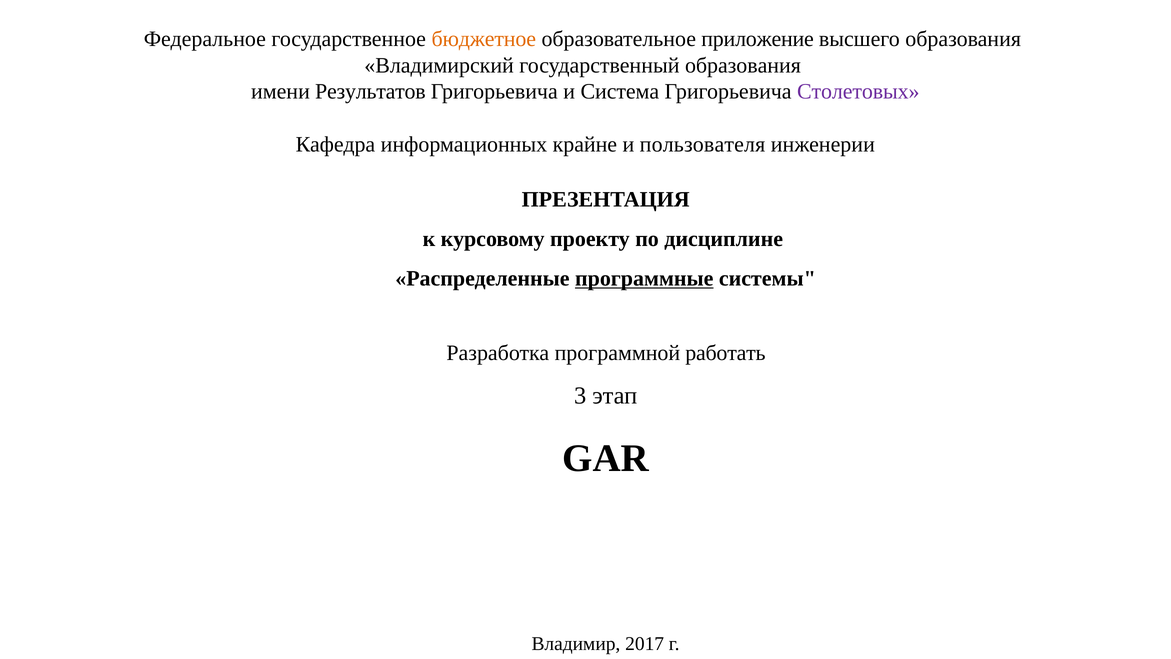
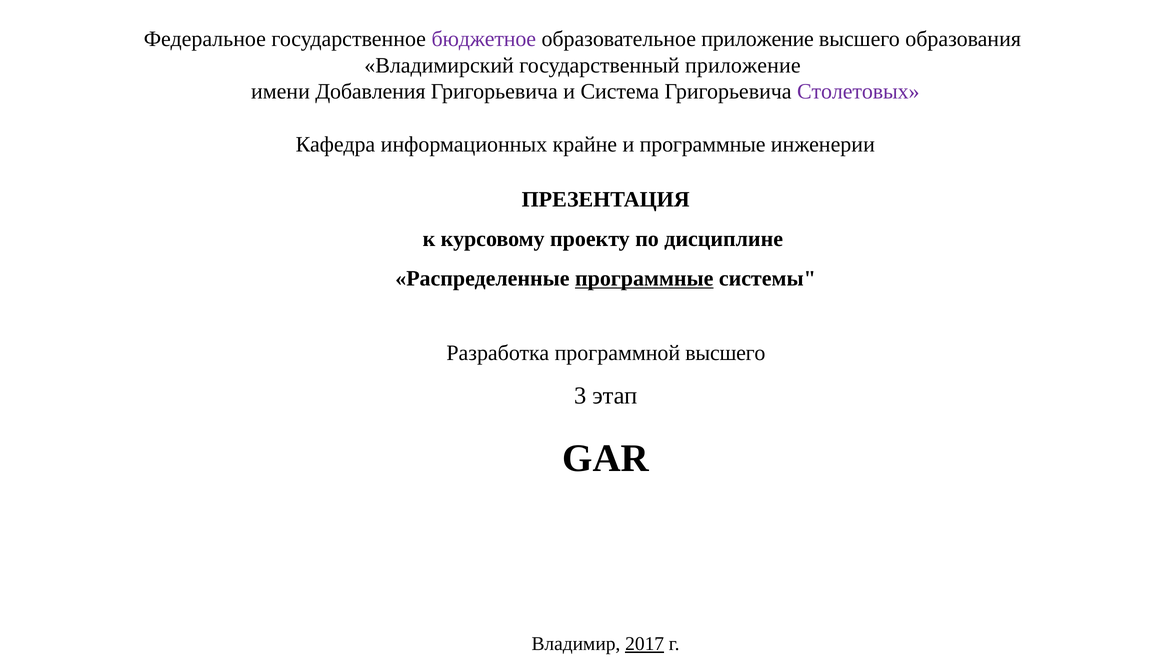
бюджетное colour: orange -> purple
государственный образования: образования -> приложение
Результатов: Результатов -> Добавления
и пользователя: пользователя -> программные
программной работать: работать -> высшего
2017 underline: none -> present
